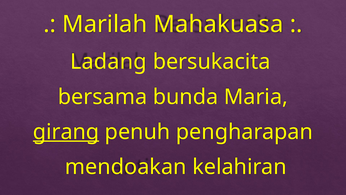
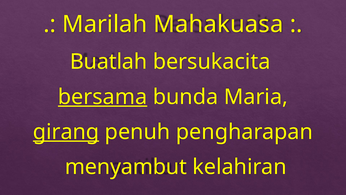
Ladang: Ladang -> Buatlah
bersama underline: none -> present
mendoakan: mendoakan -> menyambut
